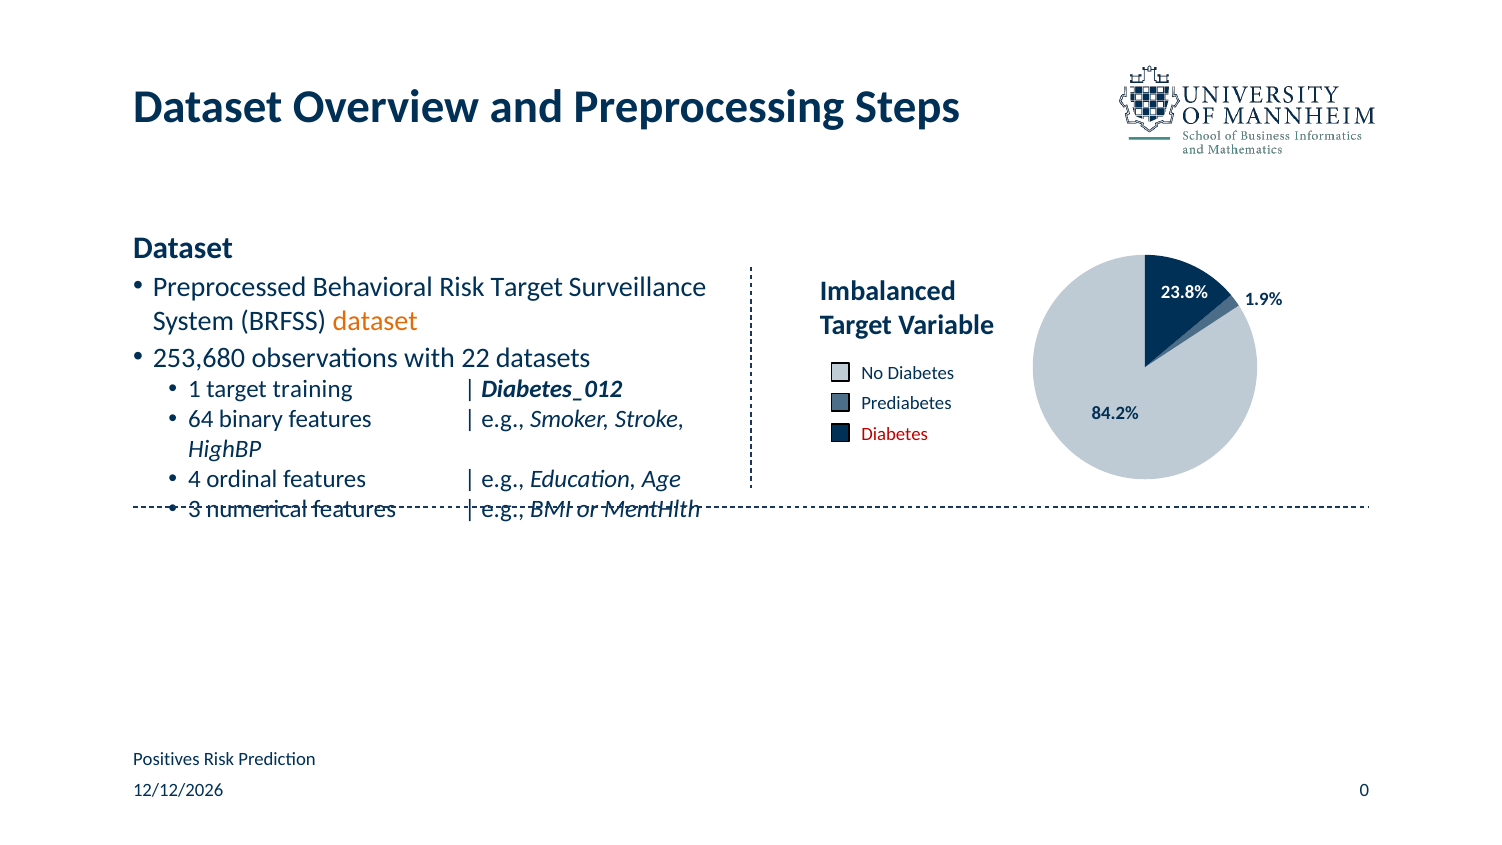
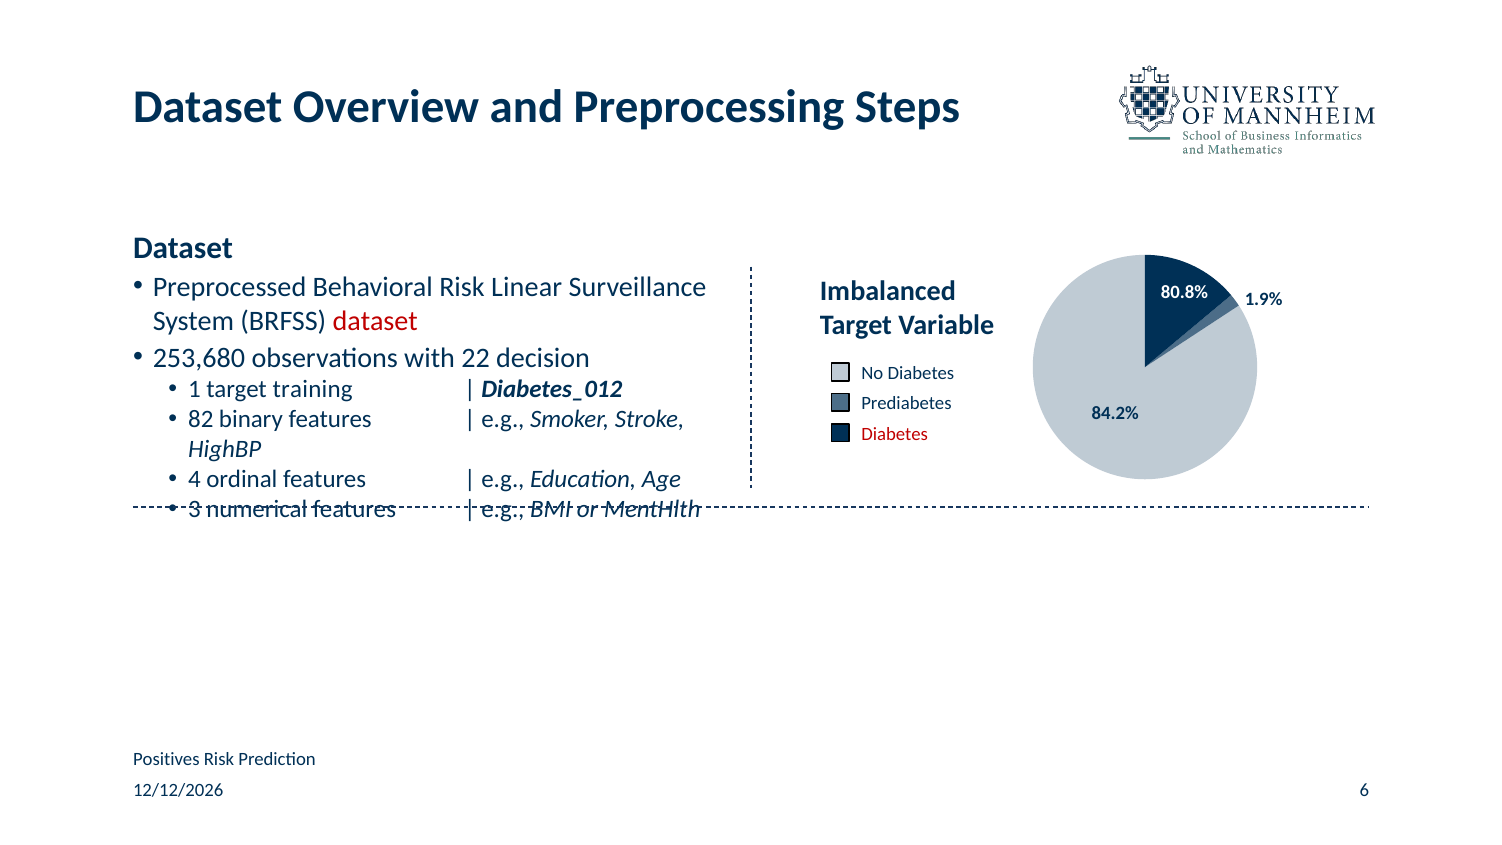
Risk Target: Target -> Linear
23.8%: 23.8% -> 80.8%
dataset at (375, 321) colour: orange -> red
datasets: datasets -> decision
64: 64 -> 82
0: 0 -> 6
